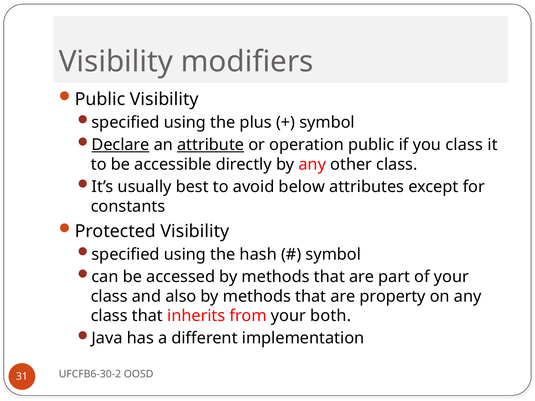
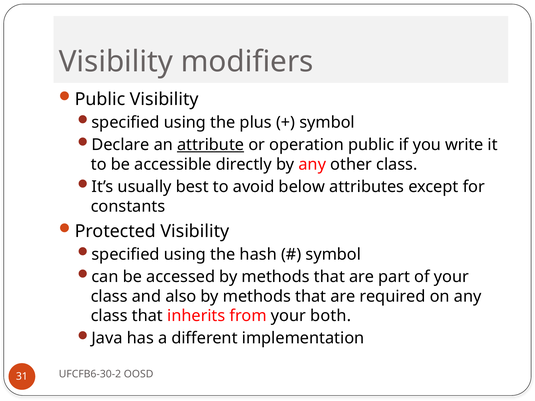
Declare underline: present -> none
you class: class -> write
property: property -> required
